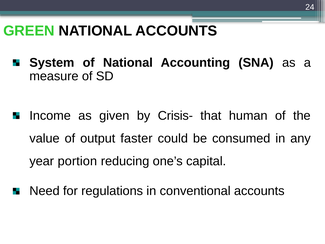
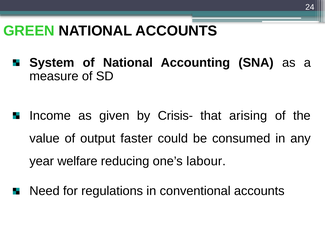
human: human -> arising
portion: portion -> welfare
capital: capital -> labour
